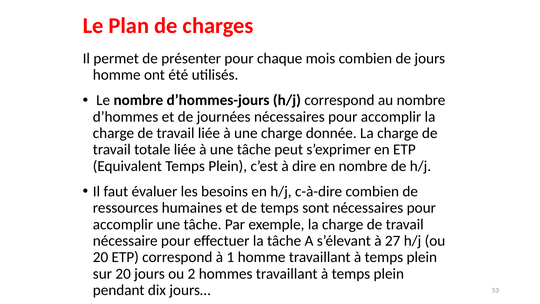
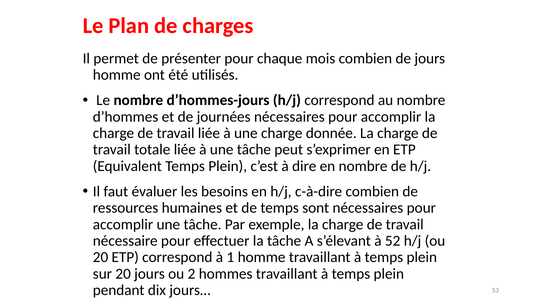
27: 27 -> 52
